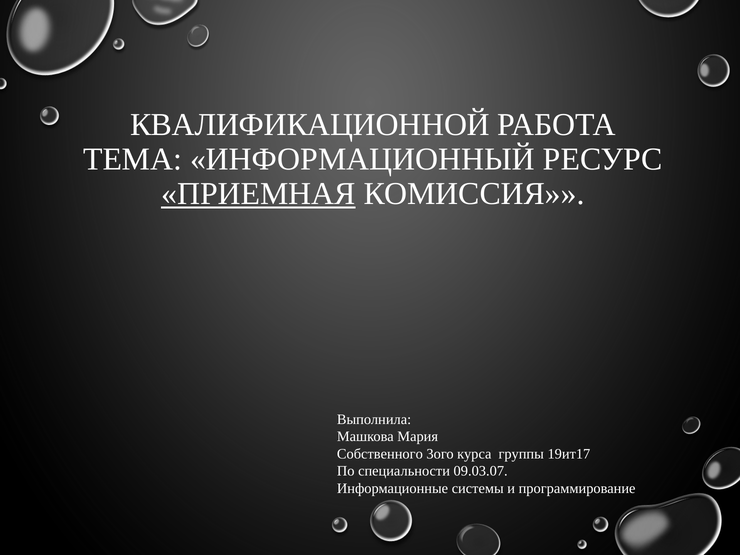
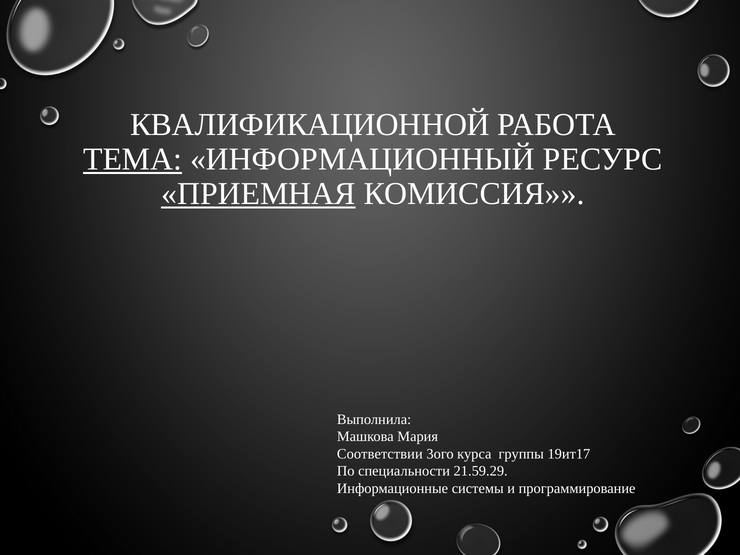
ТЕМА underline: none -> present
Собственного: Собственного -> Соответствии
09.03.07: 09.03.07 -> 21.59.29
